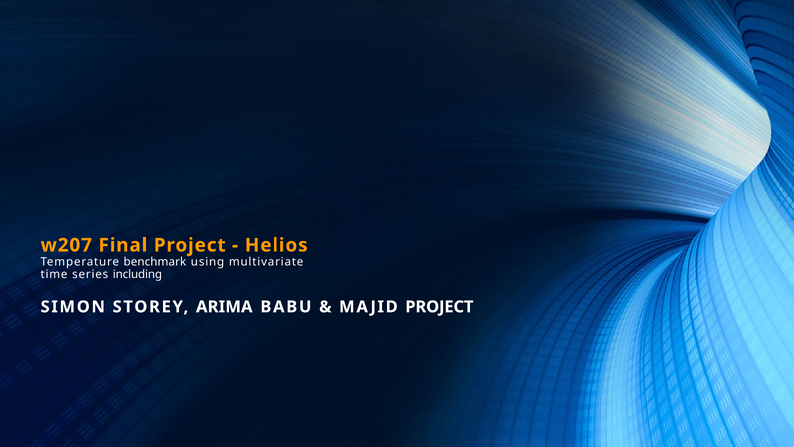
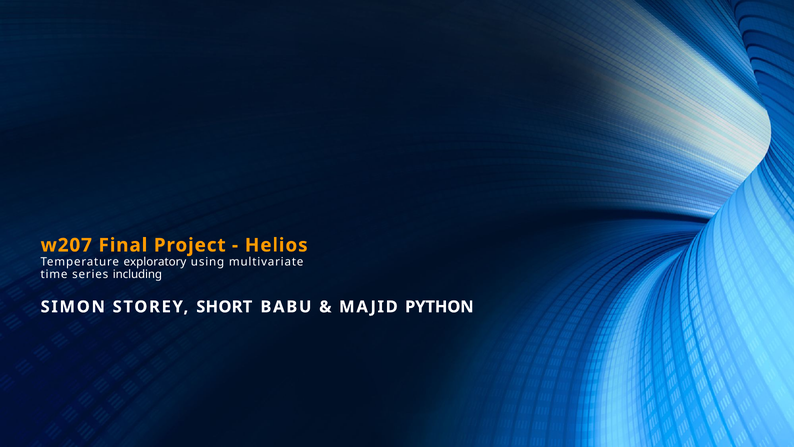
benchmark: benchmark -> exploratory
ARIMA: ARIMA -> SHORT
MAJID PROJECT: PROJECT -> PYTHON
